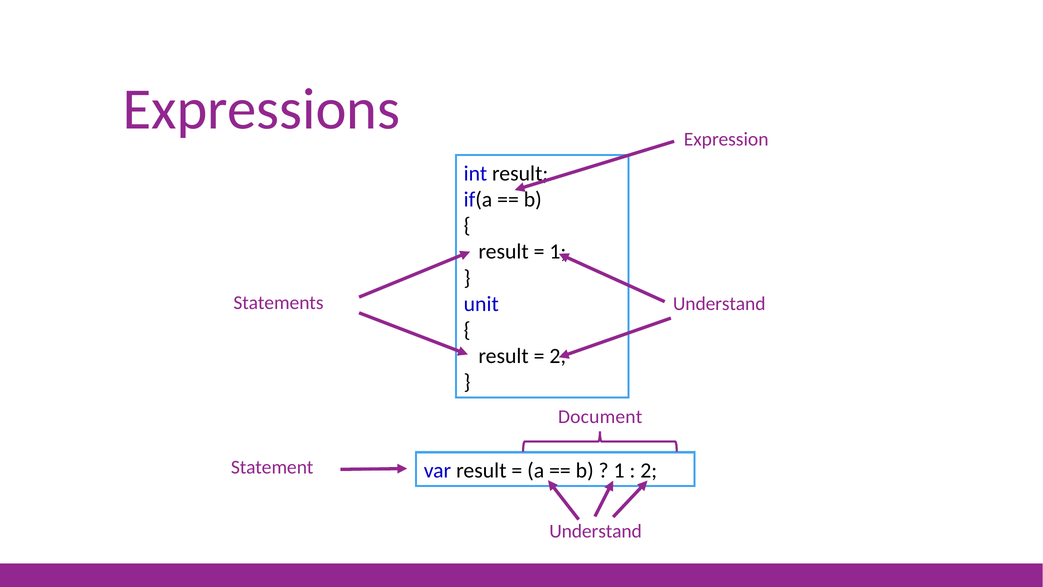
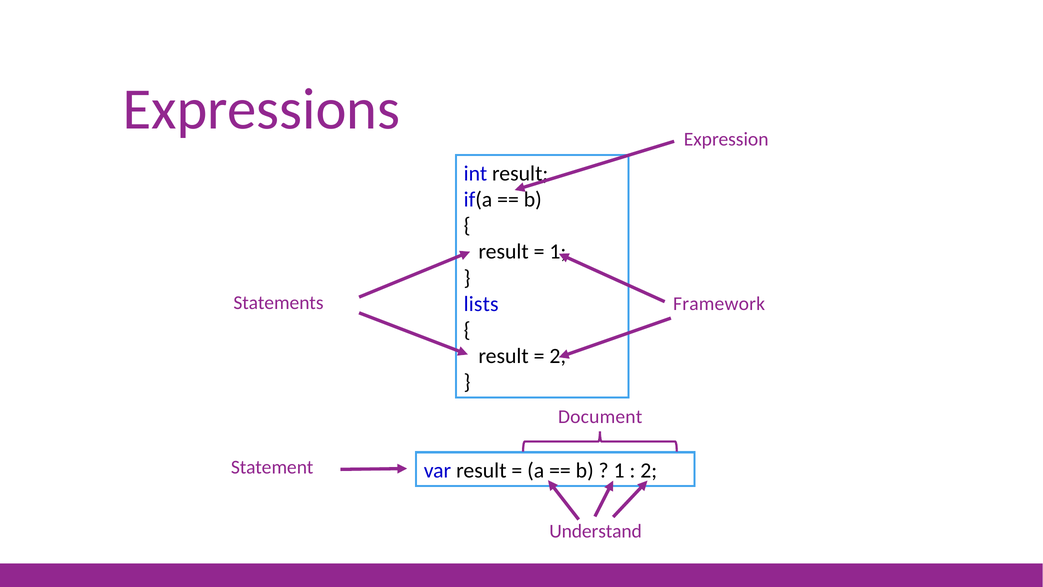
unit: unit -> lists
Understand at (719, 303): Understand -> Framework
